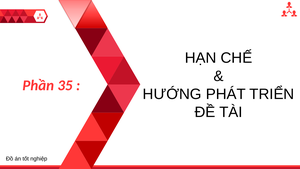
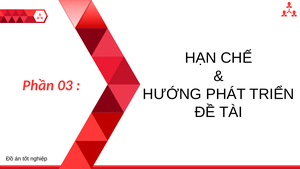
35: 35 -> 03
